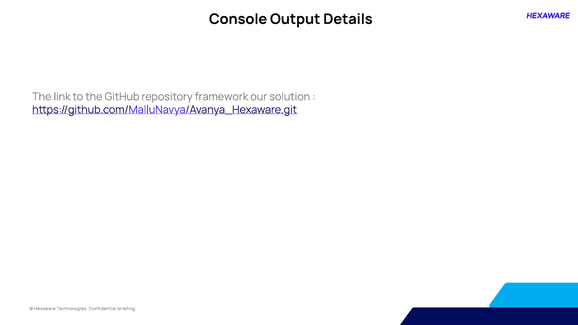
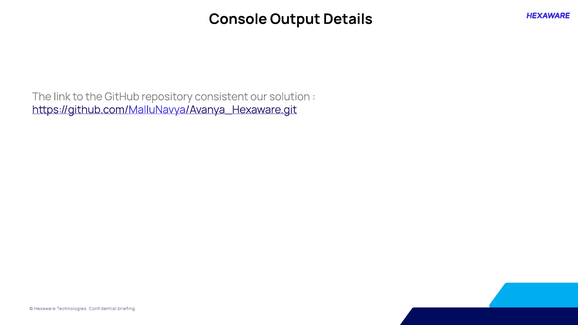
framework: framework -> consistent
